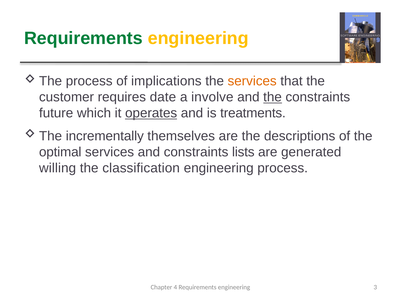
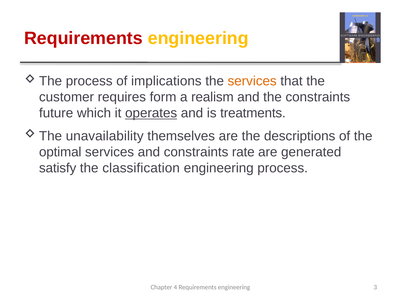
Requirements at (83, 38) colour: green -> red
date: date -> form
involve: involve -> realism
the at (273, 97) underline: present -> none
incrementally: incrementally -> unavailability
lists: lists -> rate
willing: willing -> satisfy
